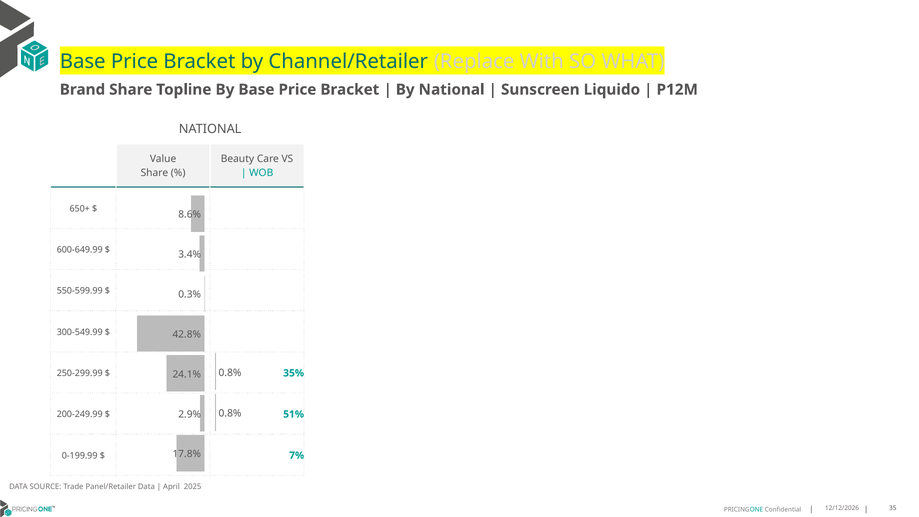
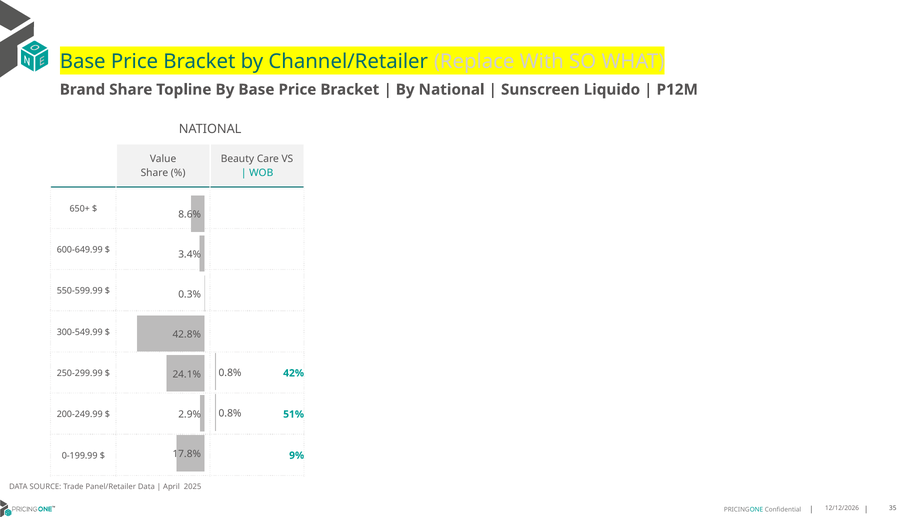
35%: 35% -> 42%
7%: 7% -> 9%
